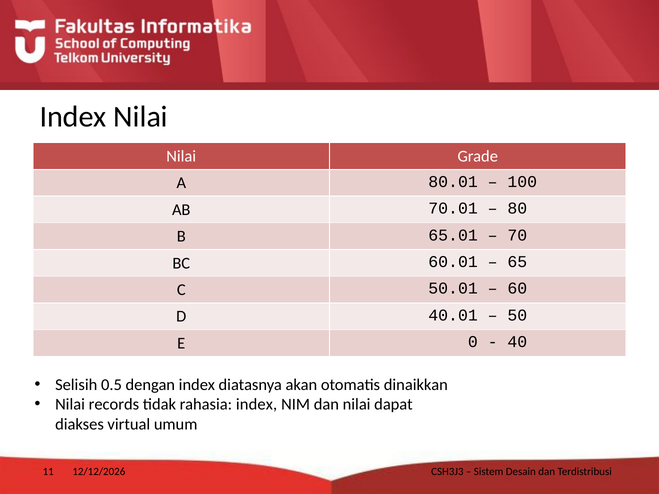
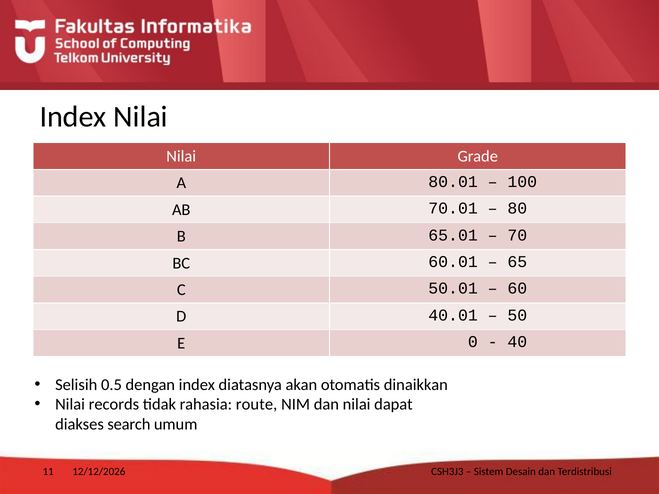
rahasia index: index -> route
virtual: virtual -> search
